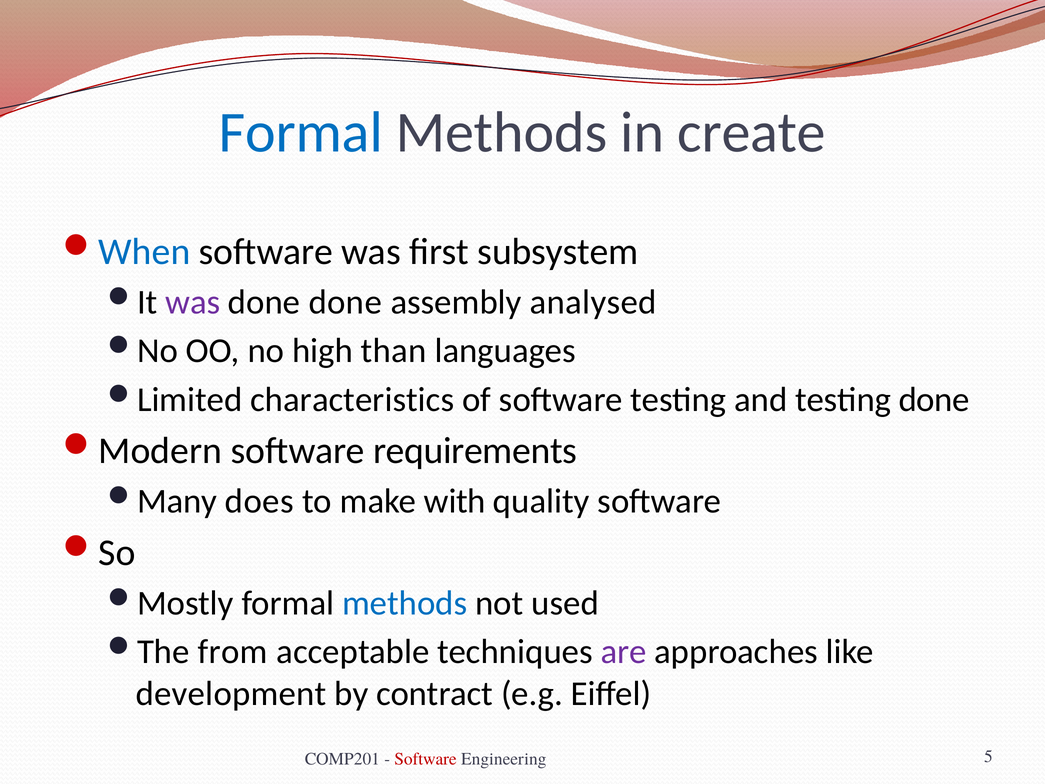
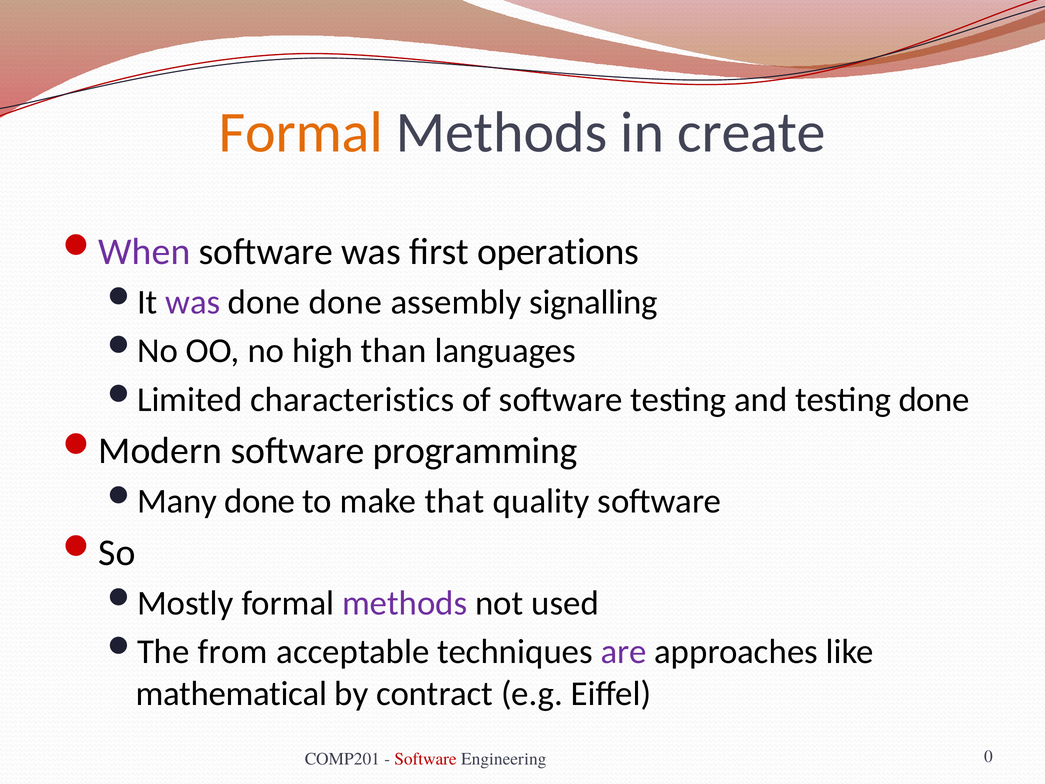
Formal at (301, 132) colour: blue -> orange
When colour: blue -> purple
subsystem: subsystem -> operations
analysed: analysed -> signalling
requirements: requirements -> programming
does at (259, 501): does -> done
with: with -> that
methods at (405, 603) colour: blue -> purple
development: development -> mathematical
5: 5 -> 0
